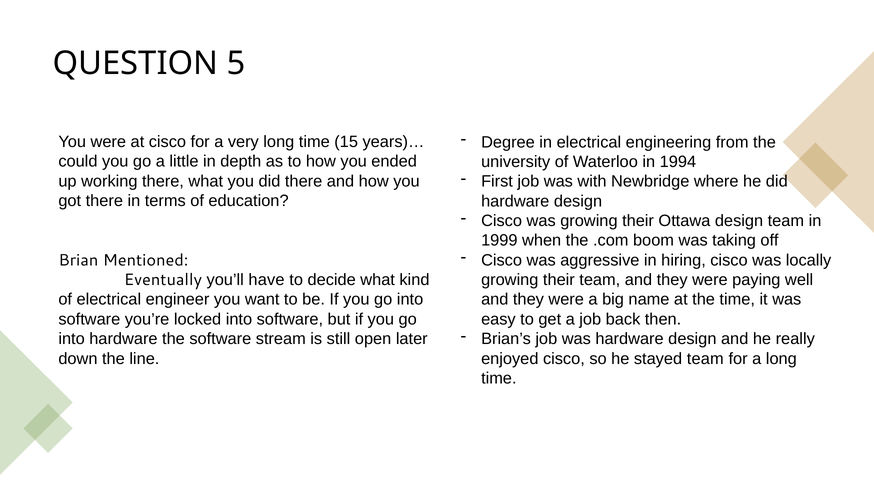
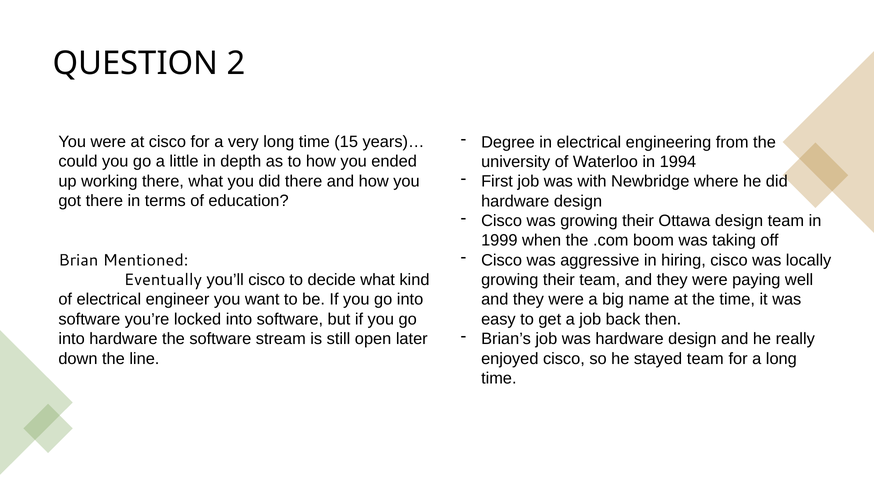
5: 5 -> 2
you’ll have: have -> cisco
